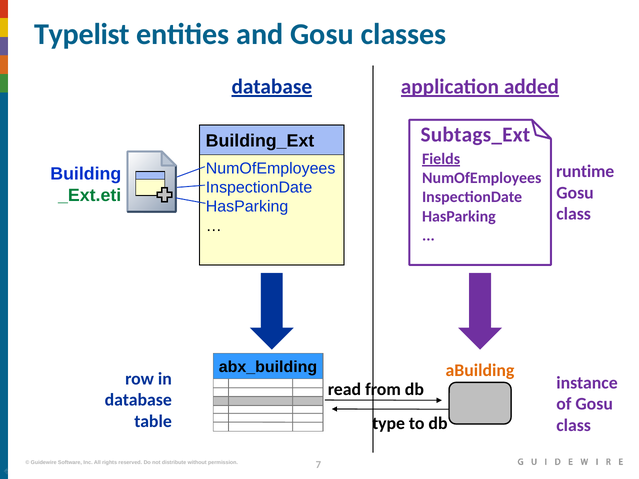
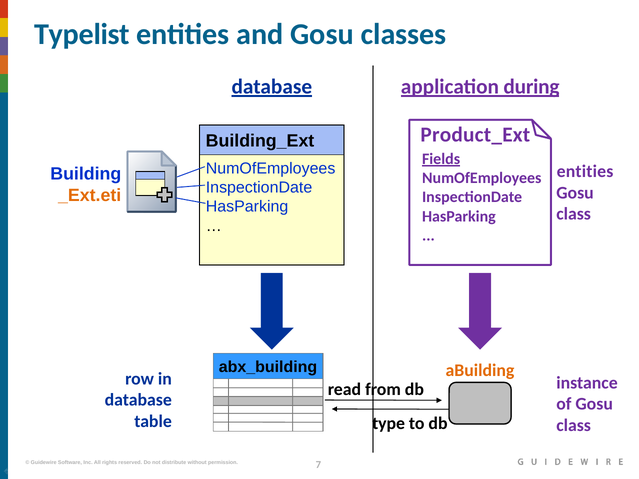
added: added -> during
Subtags_Ext: Subtags_Ext -> Product_Ext
runtime at (585, 171): runtime -> entities
_Ext.eti colour: green -> orange
